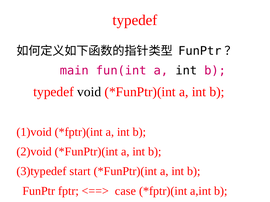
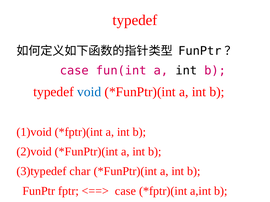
main at (74, 71): main -> case
void colour: black -> blue
start: start -> char
